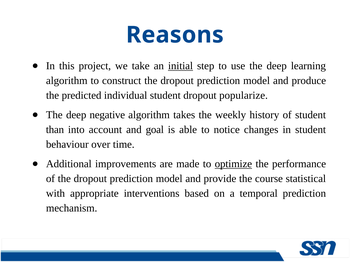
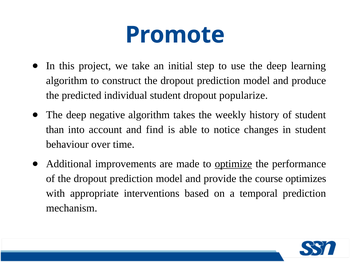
Reasons: Reasons -> Promote
initial underline: present -> none
goal: goal -> find
statistical: statistical -> optimizes
